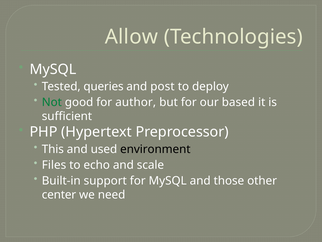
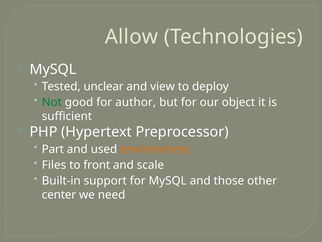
queries: queries -> unclear
post: post -> view
based: based -> object
This: This -> Part
environment colour: black -> orange
echo: echo -> front
